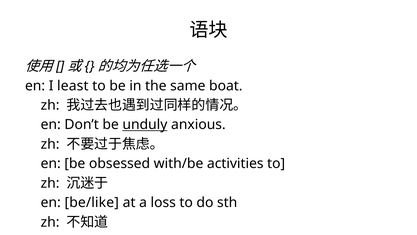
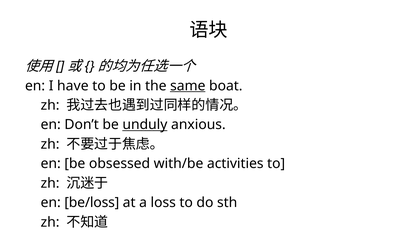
I least: least -> have
same underline: none -> present
be/like: be/like -> be/loss
